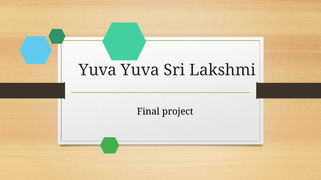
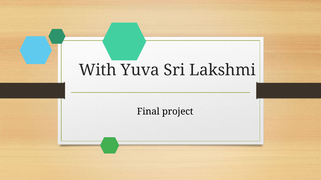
Yuva at (98, 70): Yuva -> With
